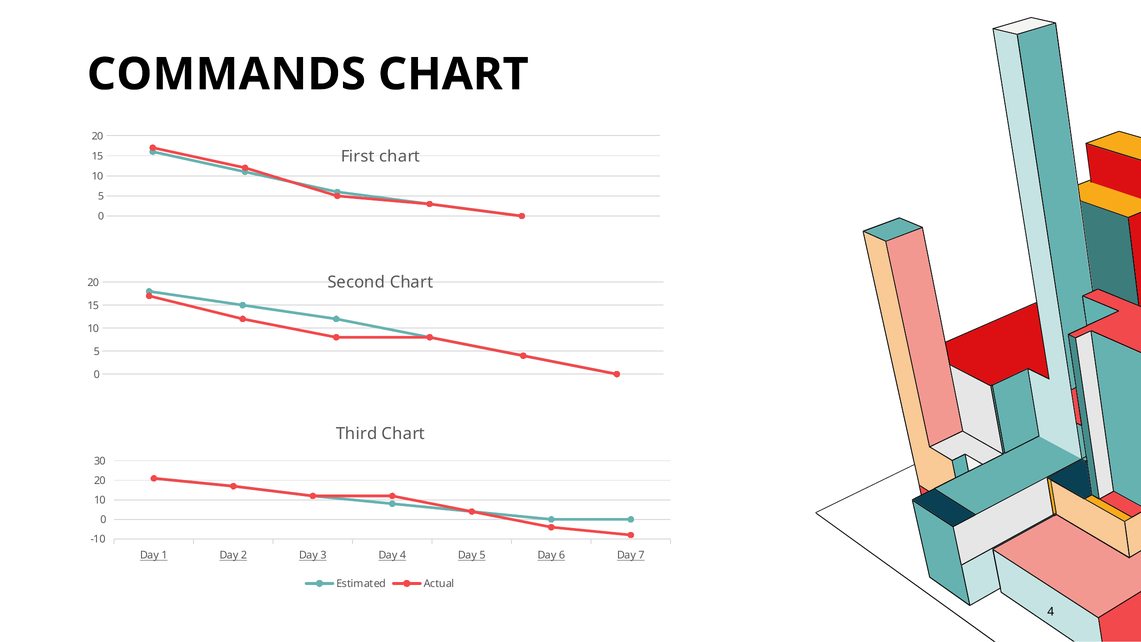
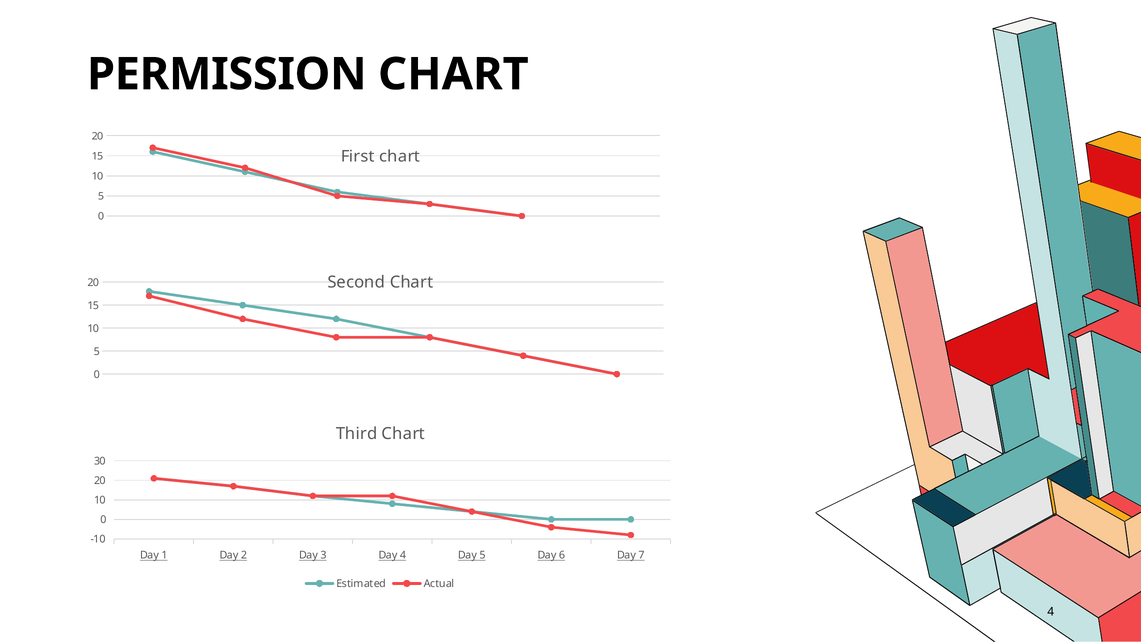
COMMANDS: COMMANDS -> PERMISSION
